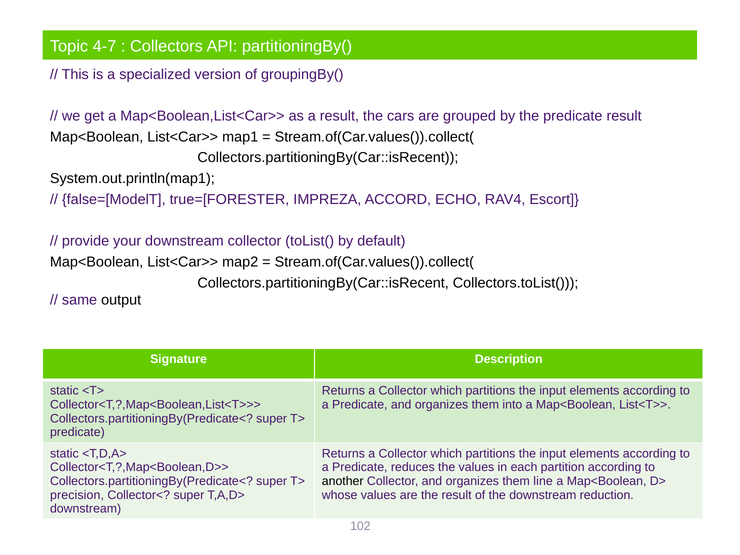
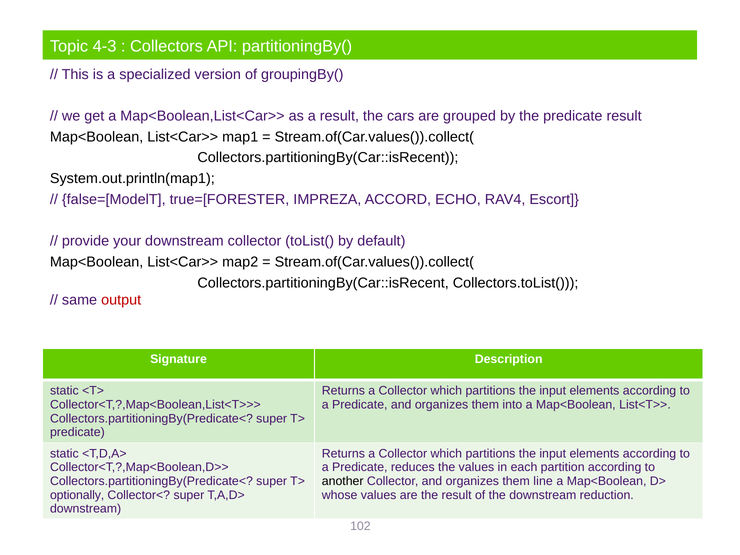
4-7: 4-7 -> 4-3
output colour: black -> red
precision: precision -> optionally
